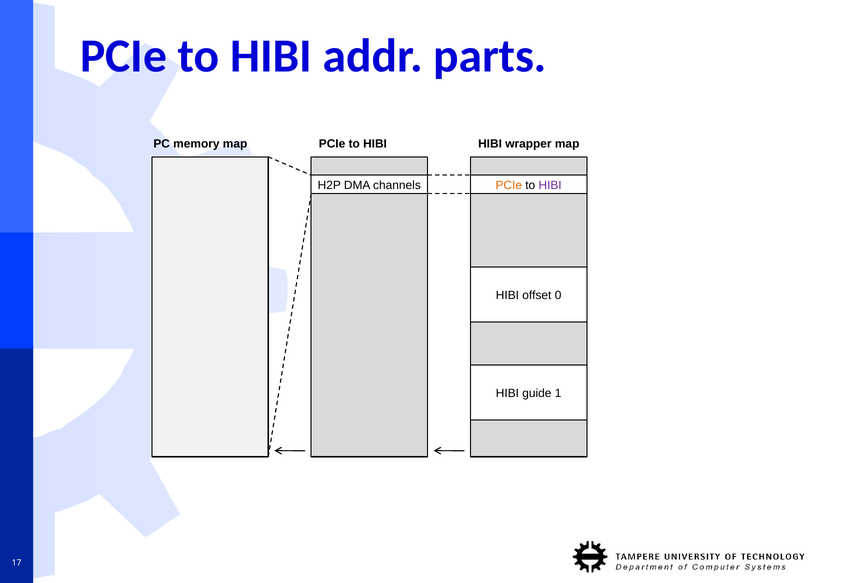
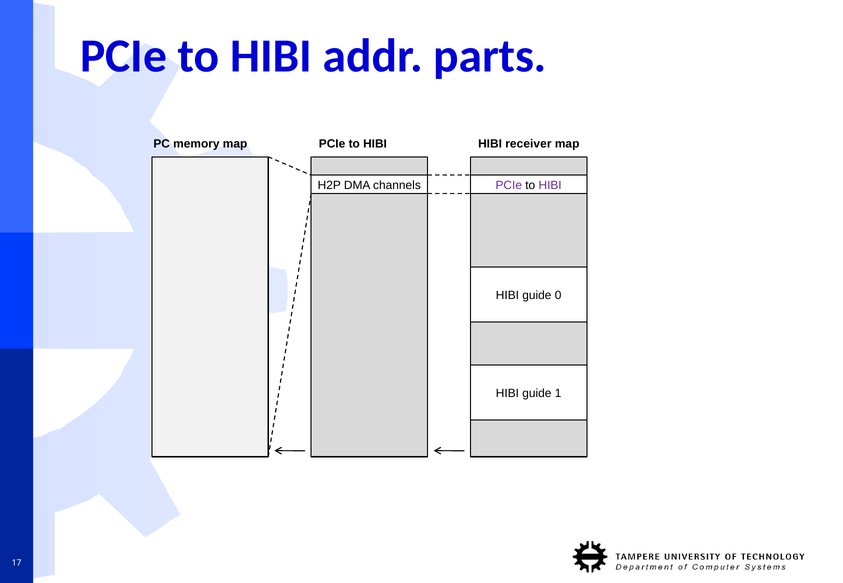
wrapper: wrapper -> receiver
PCIe at (509, 185) colour: orange -> purple
offset at (537, 296): offset -> guide
